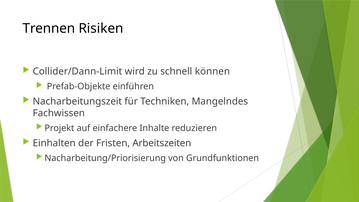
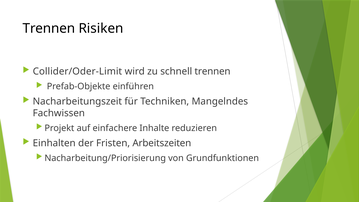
Collider/Dann-Limit: Collider/Dann-Limit -> Collider/Oder-Limit
schnell können: können -> trennen
